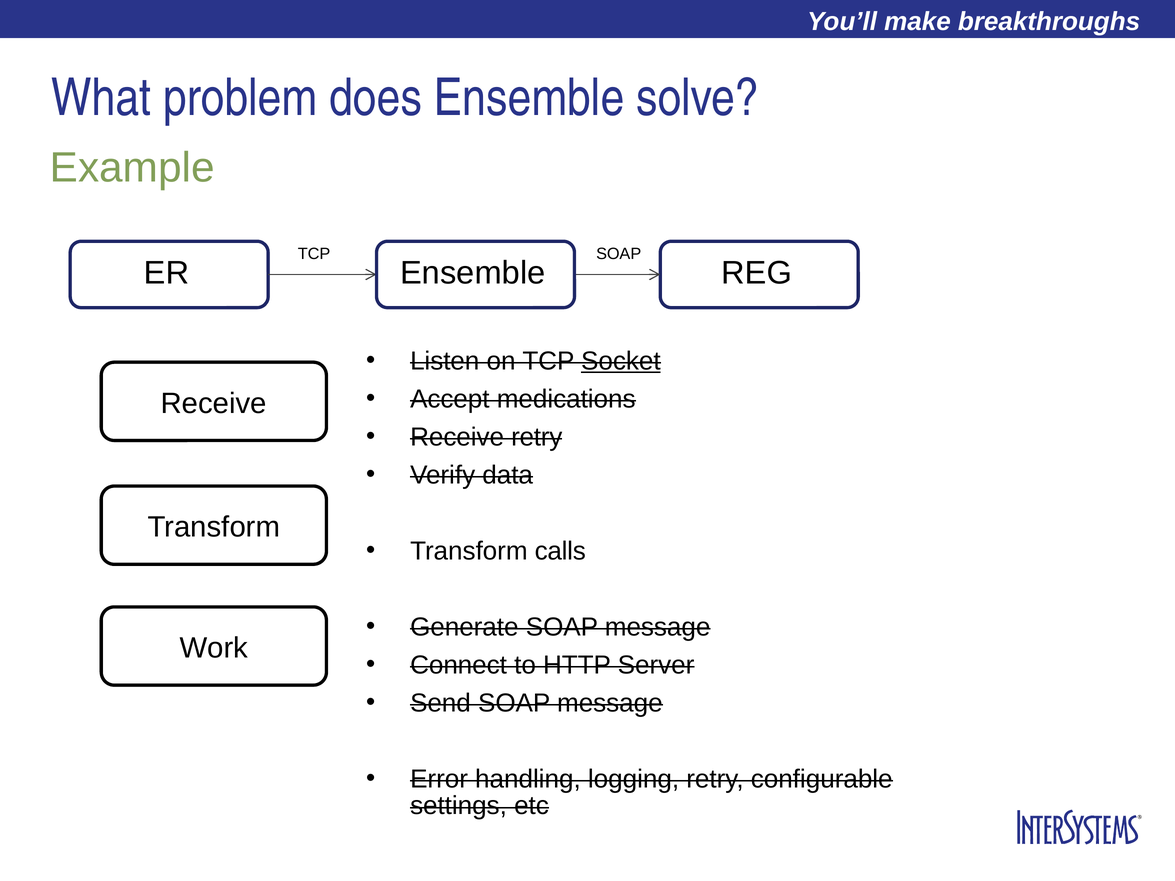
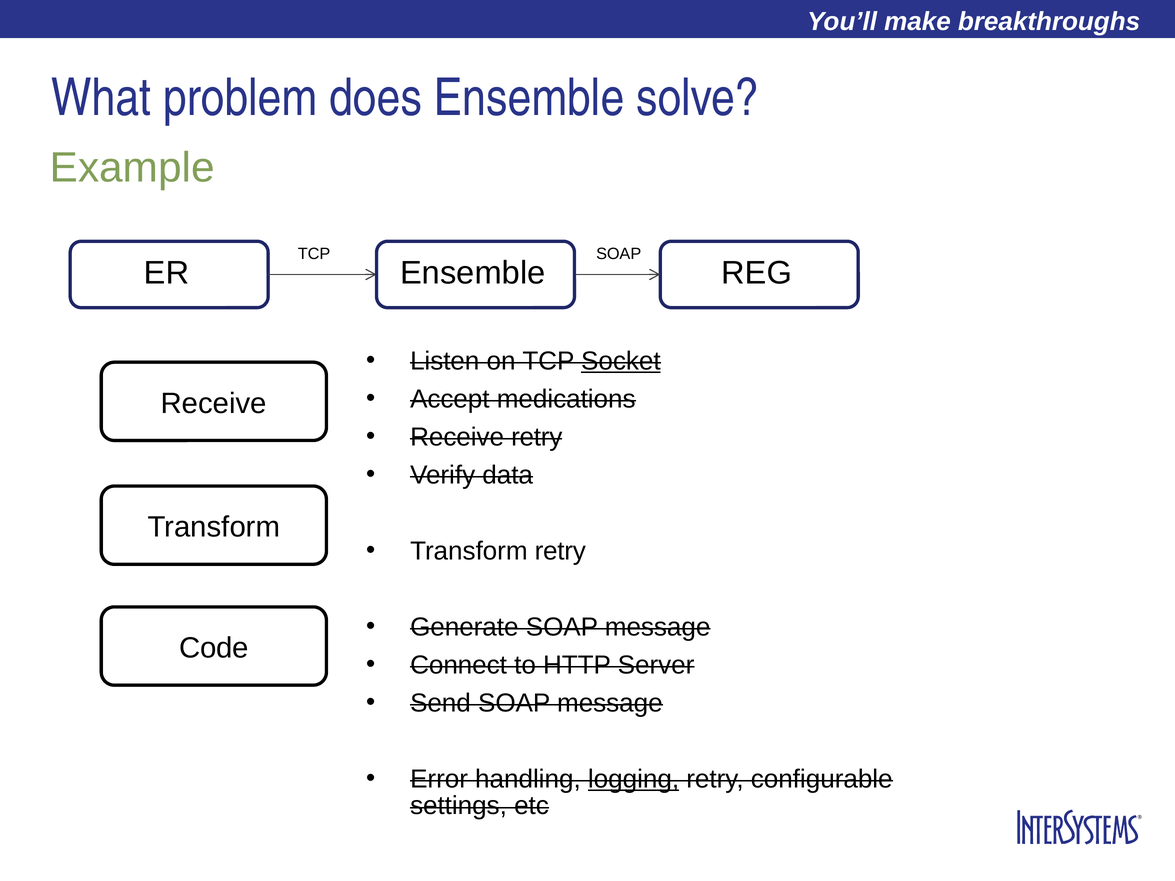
Transform calls: calls -> retry
Work: Work -> Code
logging underline: none -> present
